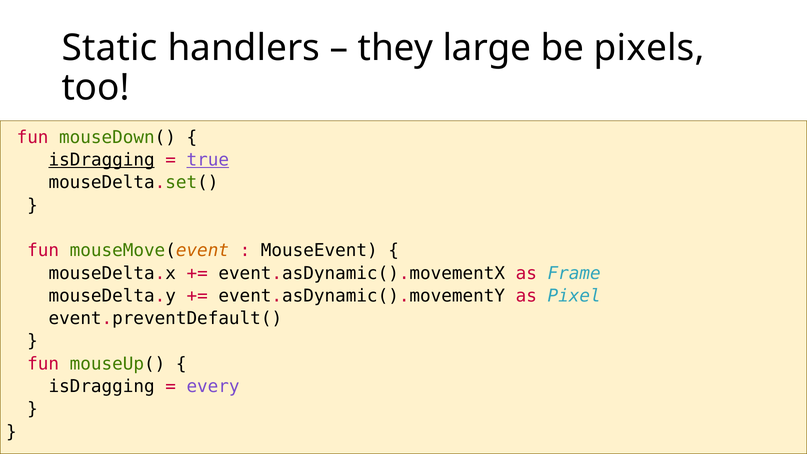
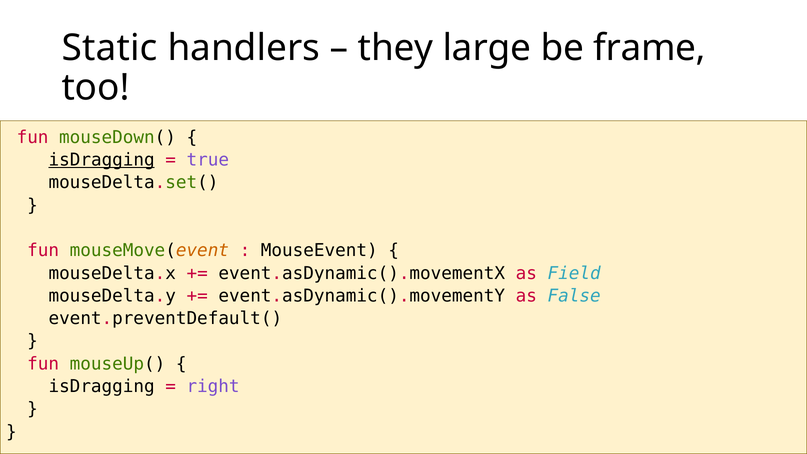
pixels: pixels -> frame
true underline: present -> none
Frame: Frame -> Field
Pixel: Pixel -> False
every: every -> right
